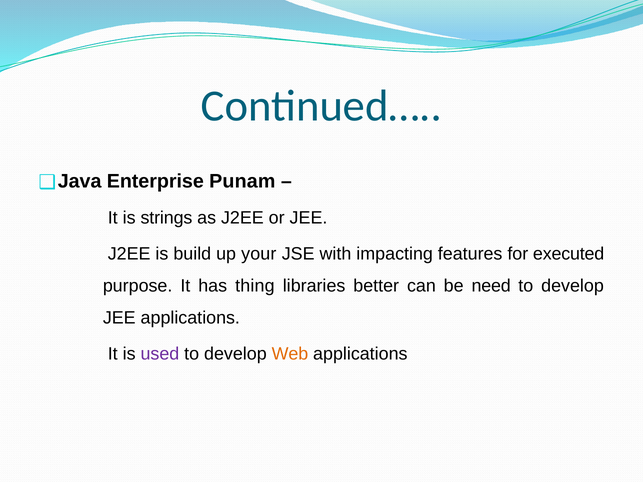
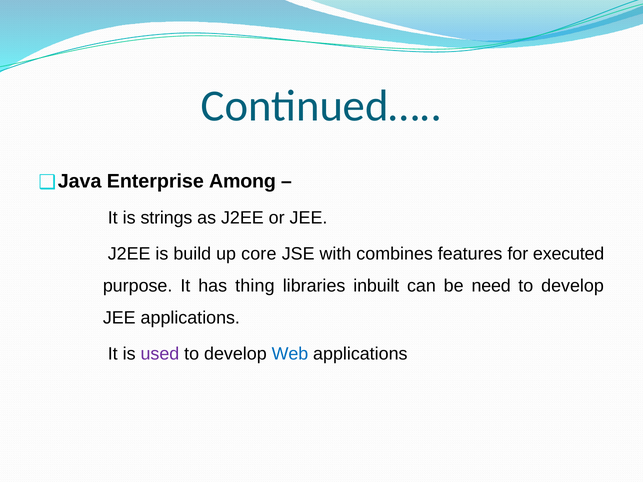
Punam: Punam -> Among
your: your -> core
impacting: impacting -> combines
better: better -> inbuilt
Web colour: orange -> blue
